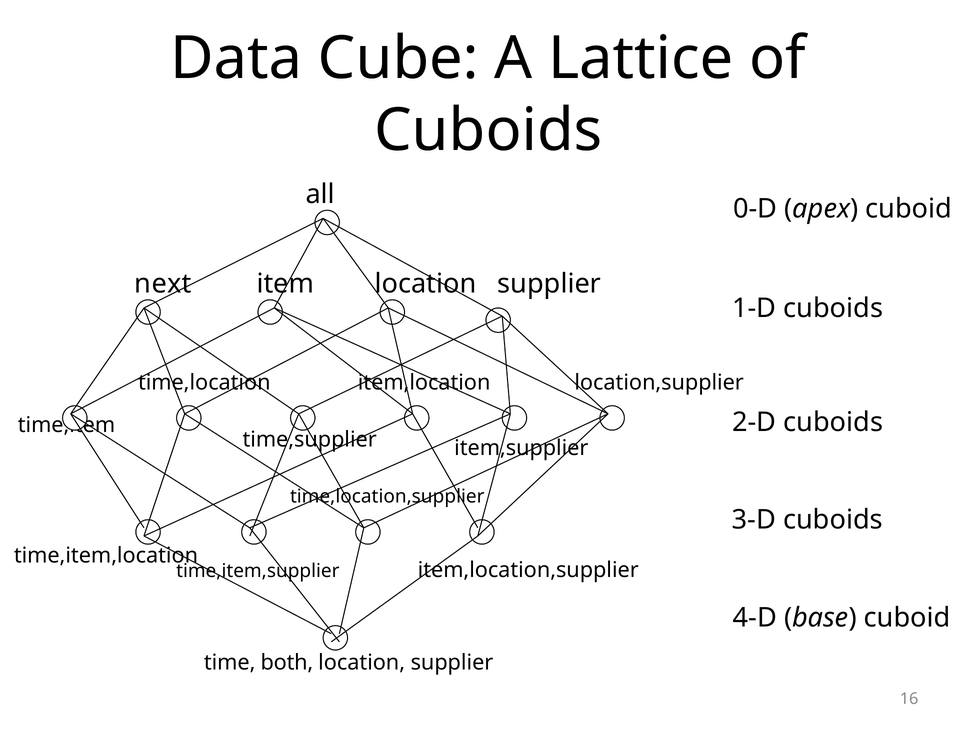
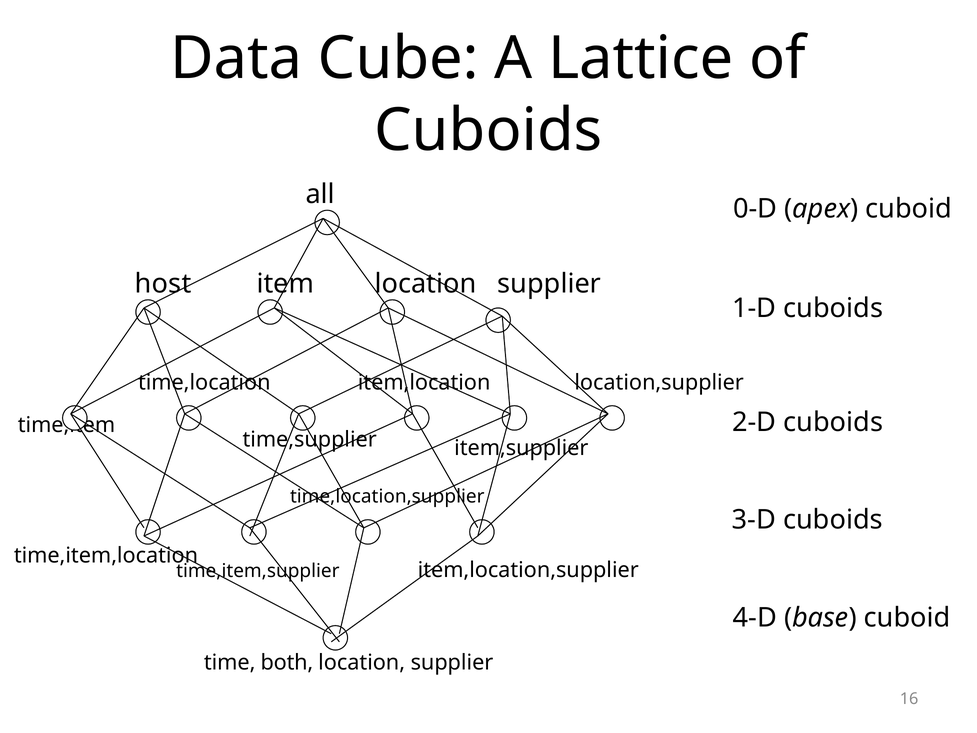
next: next -> host
